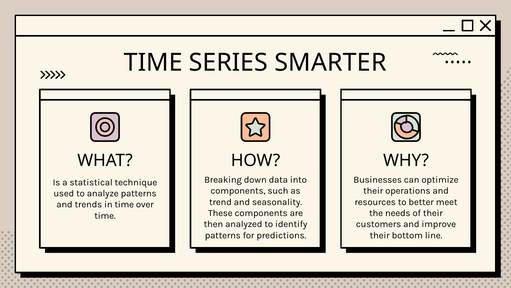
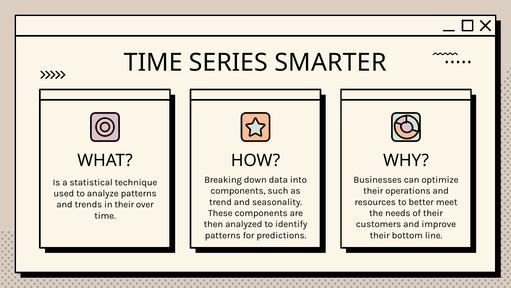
in time: time -> their
